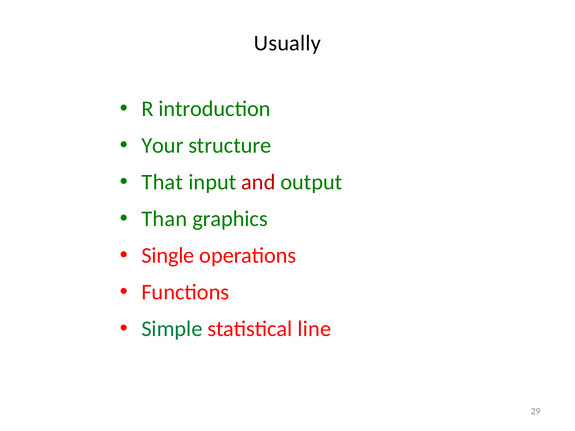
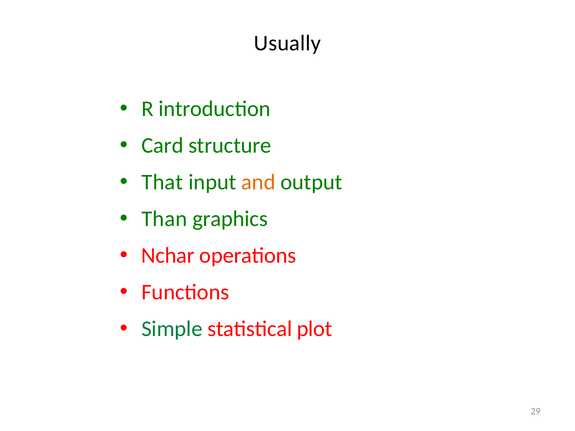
Your: Your -> Card
and colour: red -> orange
Single: Single -> Nchar
line: line -> plot
